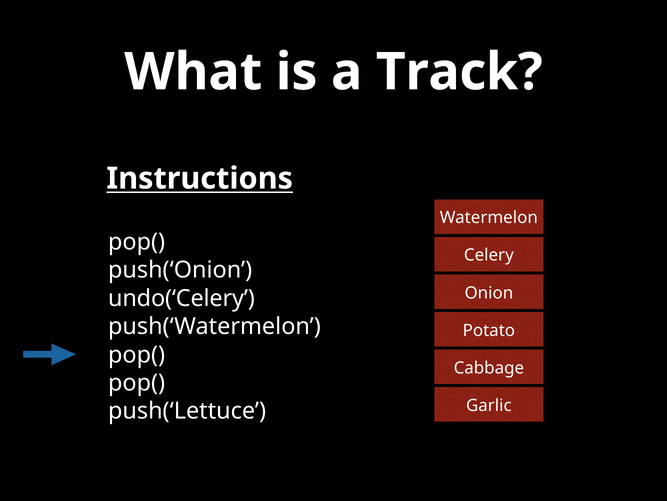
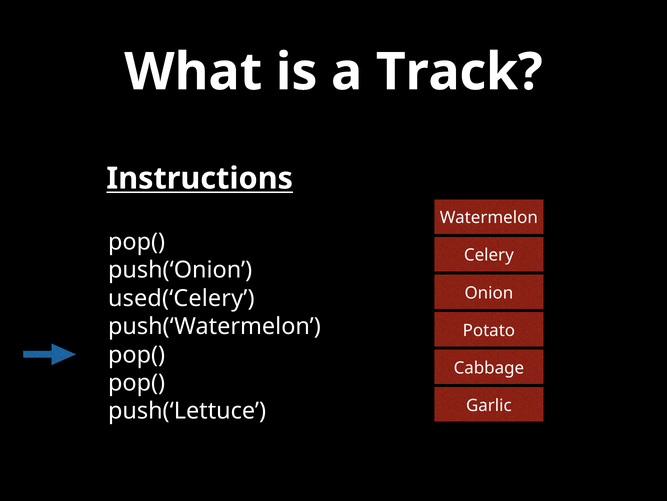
undo(‘Celery: undo(‘Celery -> used(‘Celery
